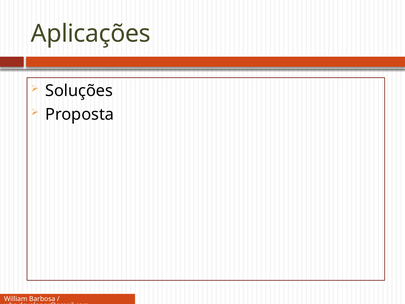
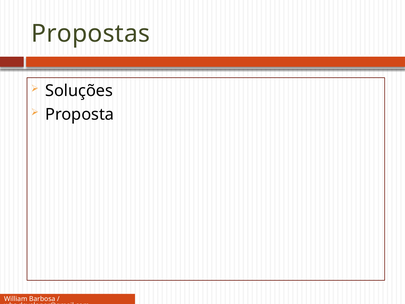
Aplicações: Aplicações -> Propostas
